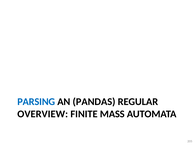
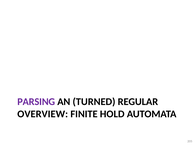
PARSING colour: blue -> purple
PANDAS: PANDAS -> TURNED
MASS: MASS -> HOLD
